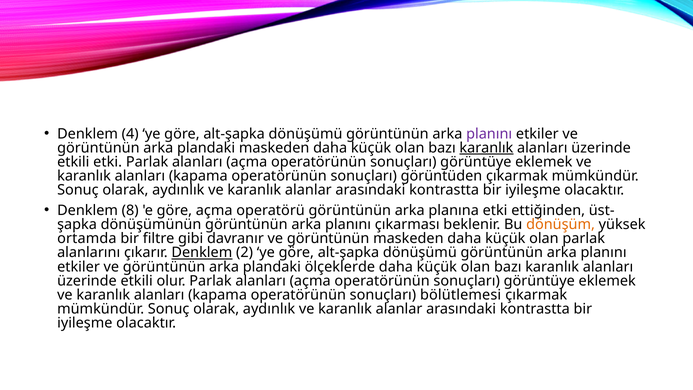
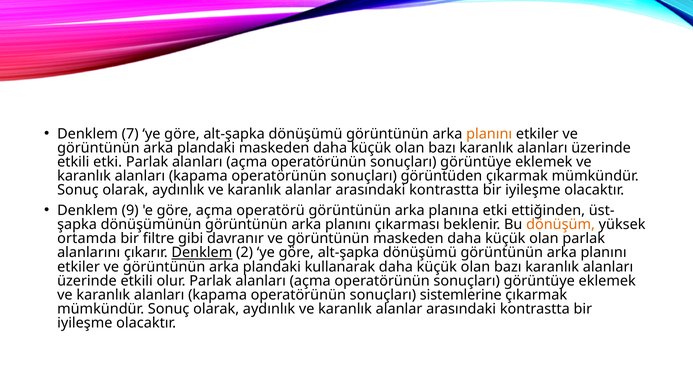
4: 4 -> 7
planını at (489, 134) colour: purple -> orange
karanlık at (486, 148) underline: present -> none
8: 8 -> 9
ölçeklerde: ölçeklerde -> kullanarak
bölütlemesi: bölütlemesi -> sistemlerine
